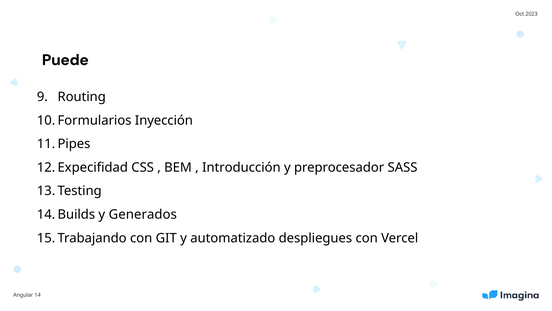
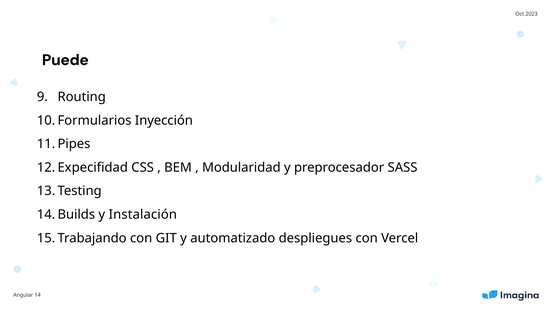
Introducción: Introducción -> Modularidad
Generados: Generados -> Instalación
